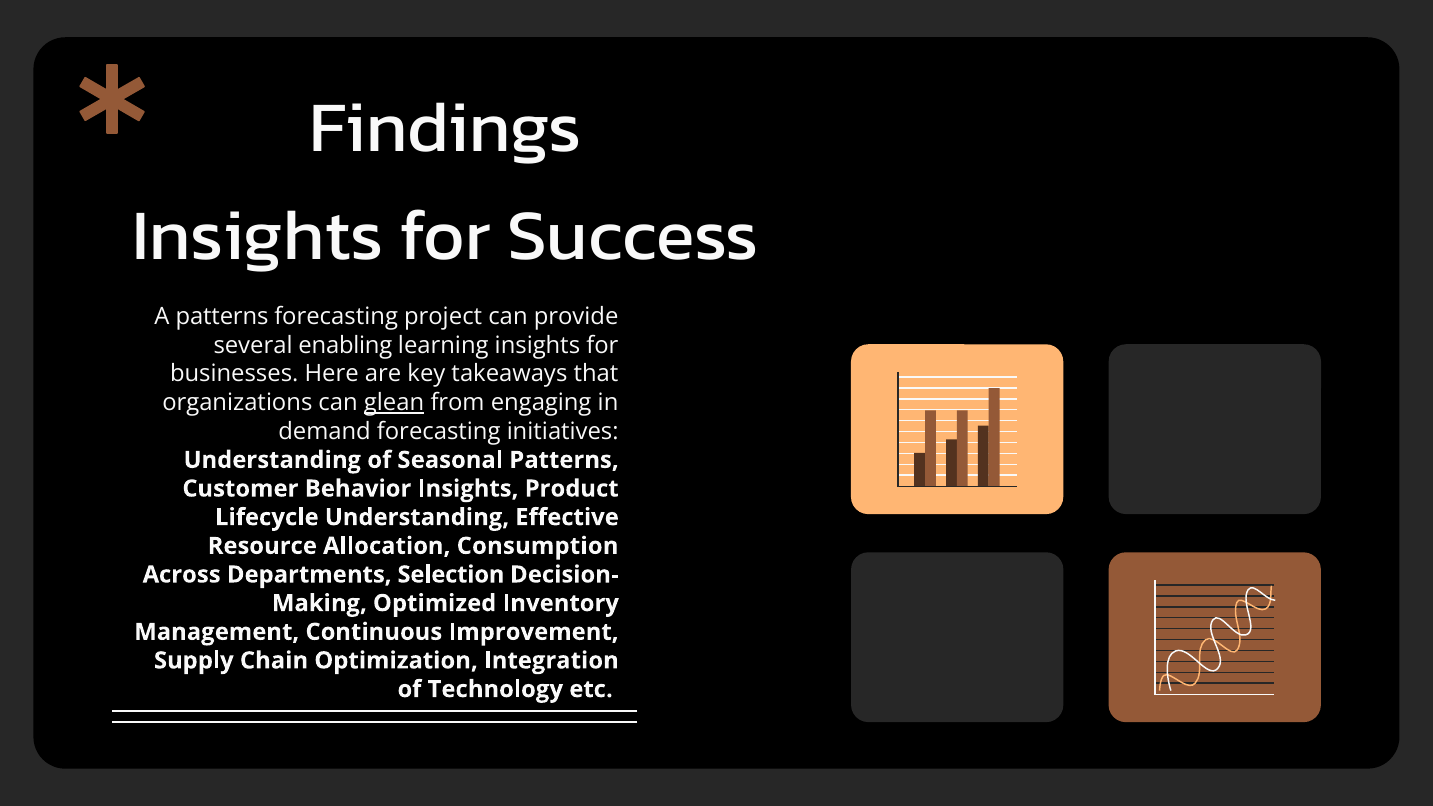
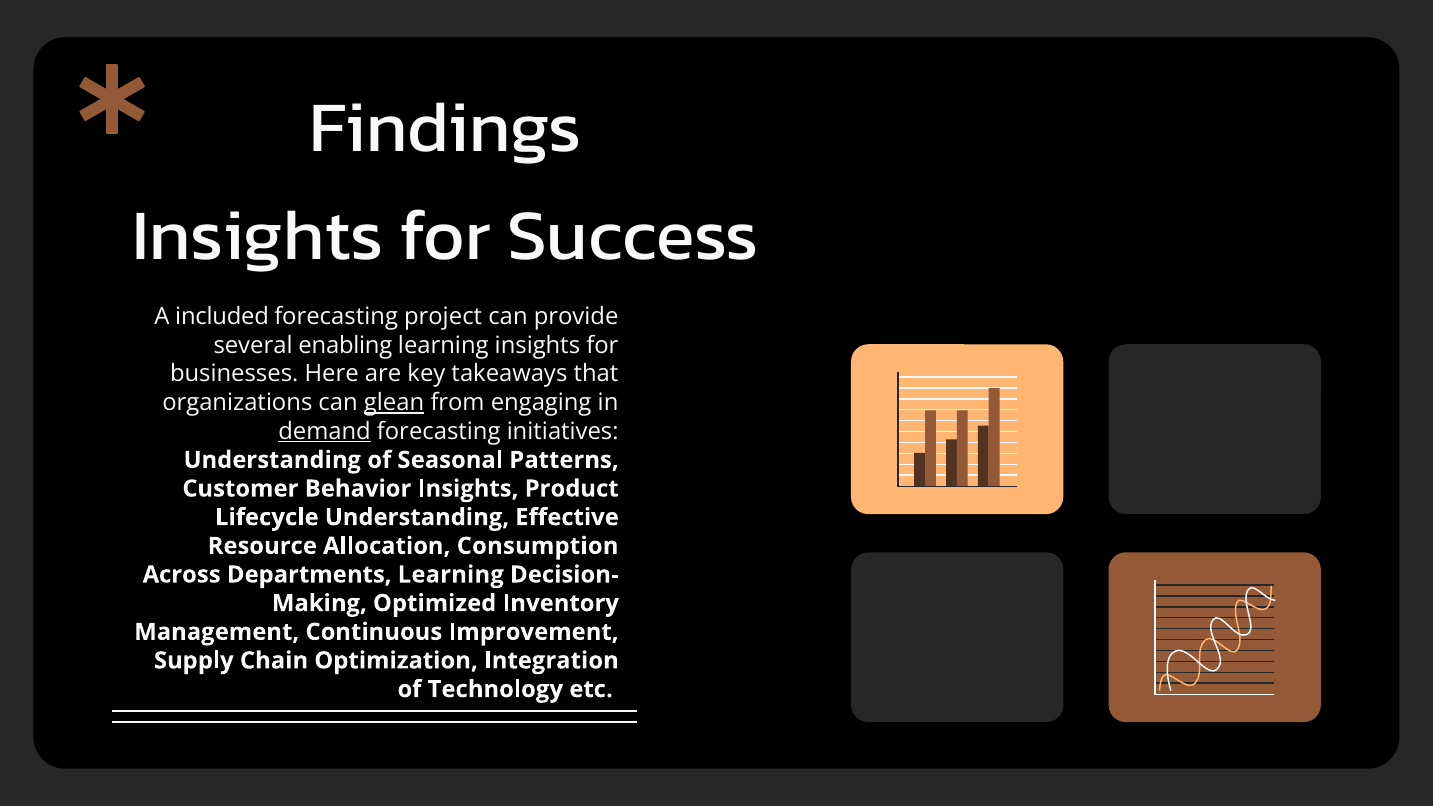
A patterns: patterns -> included
demand underline: none -> present
Departments Selection: Selection -> Learning
